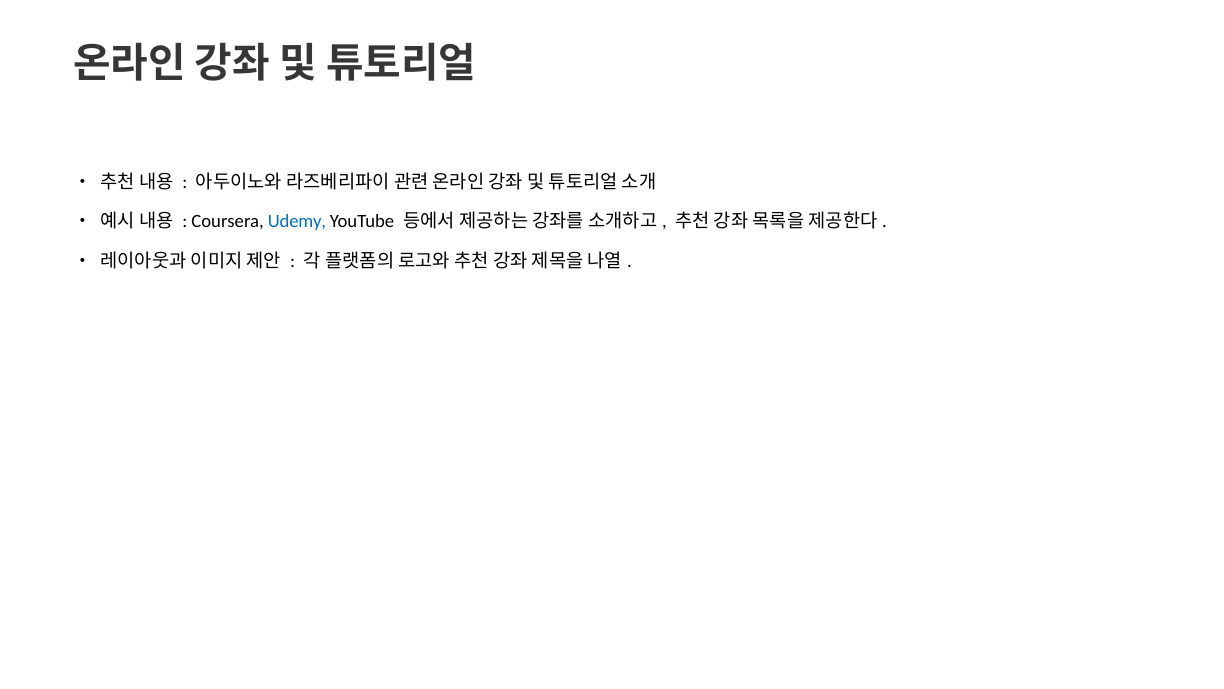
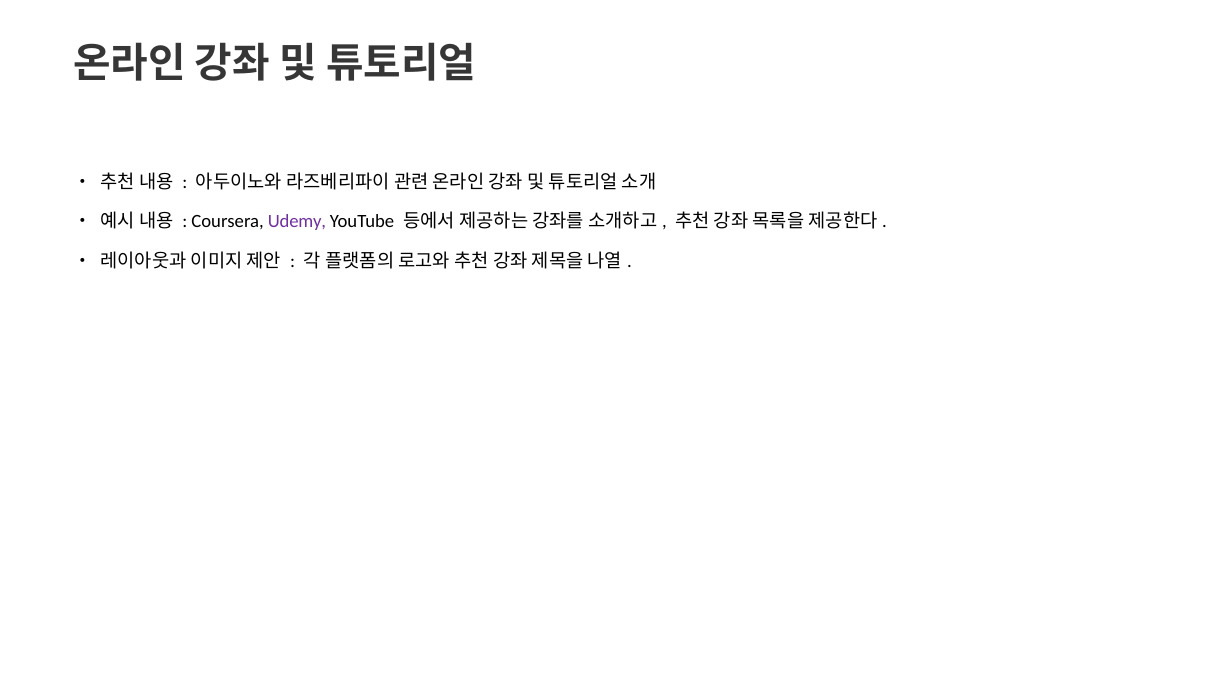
Udemy colour: blue -> purple
